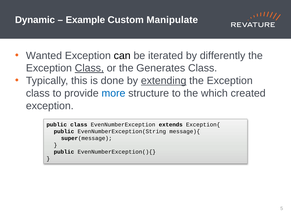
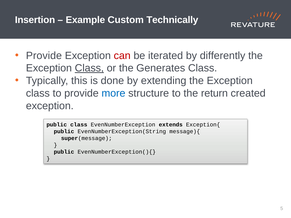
Dynamic: Dynamic -> Insertion
Manipulate: Manipulate -> Technically
Wanted at (44, 56): Wanted -> Provide
can colour: black -> red
extending underline: present -> none
which: which -> return
